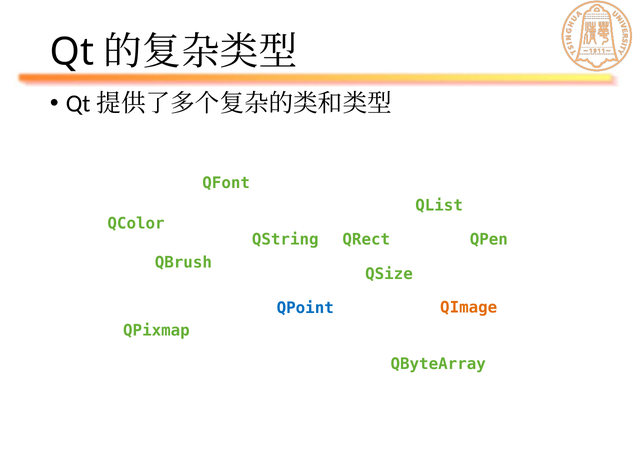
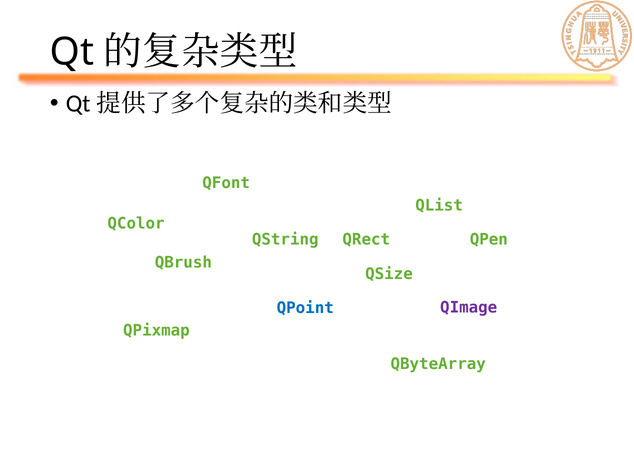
QImage colour: orange -> purple
